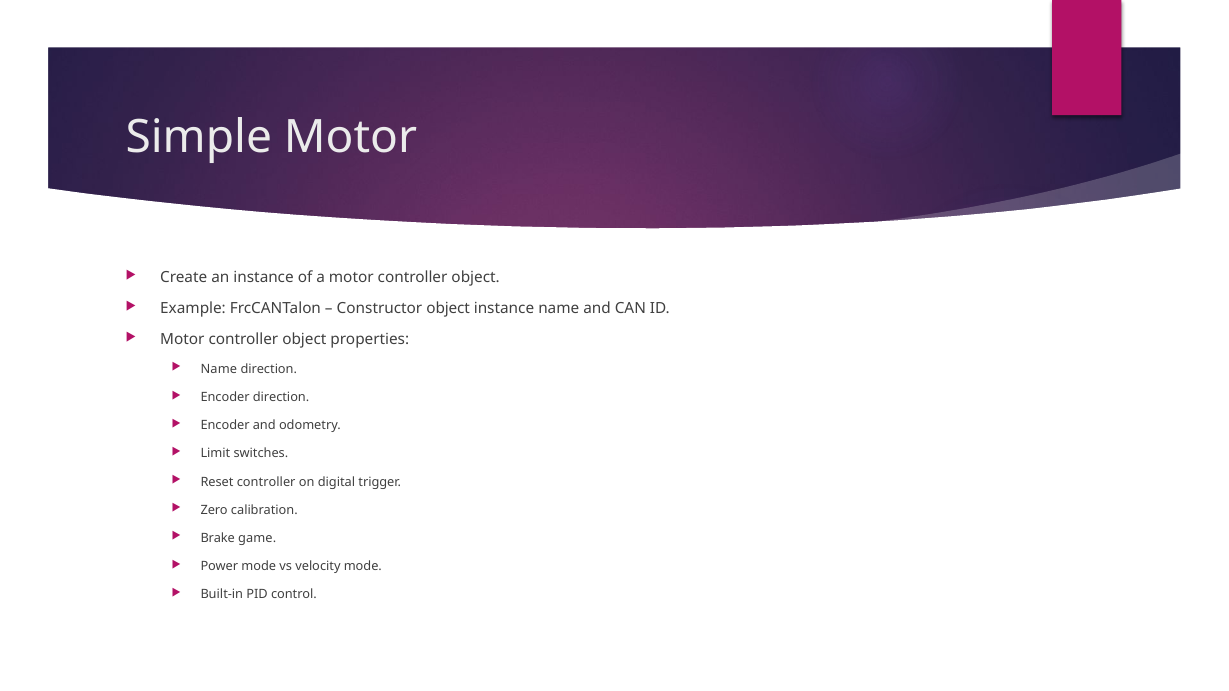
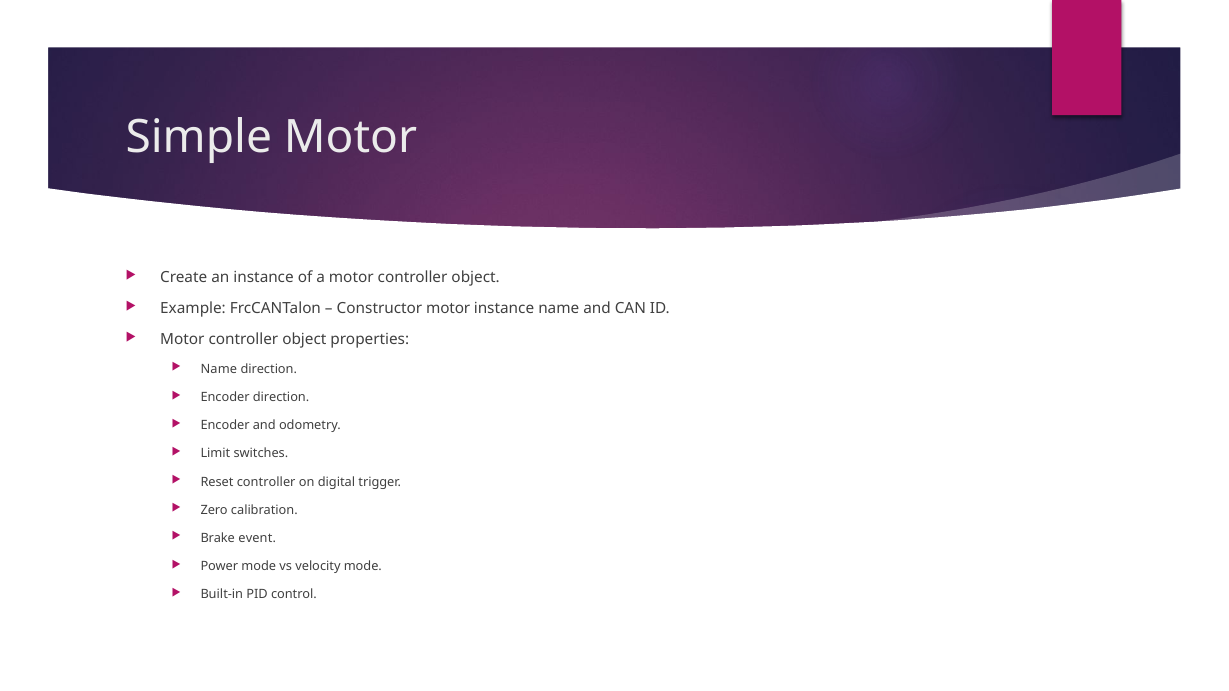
Constructor object: object -> motor
game: game -> event
